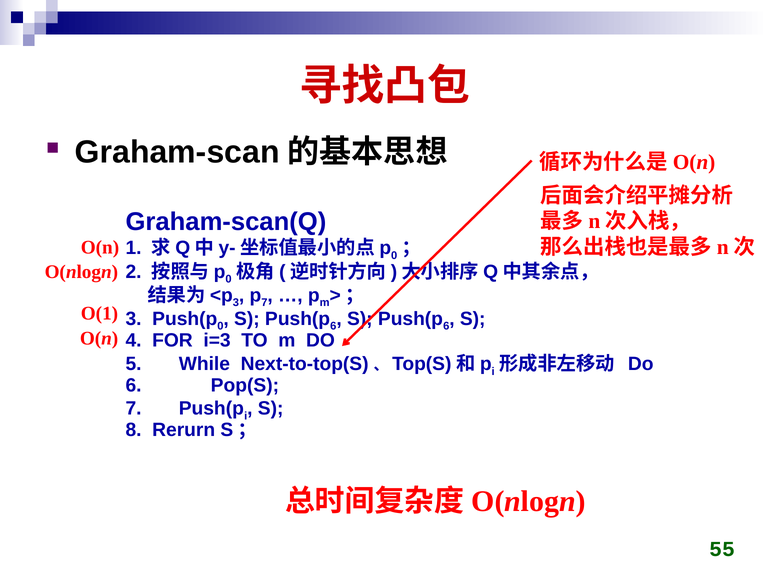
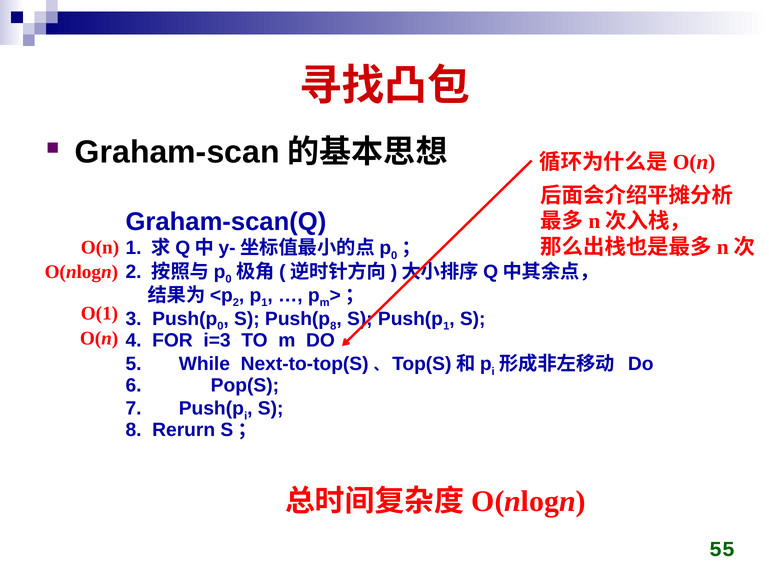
3 at (236, 303): 3 -> 2
7 at (264, 303): 7 -> 1
6 at (333, 326): 6 -> 8
6 at (446, 326): 6 -> 1
